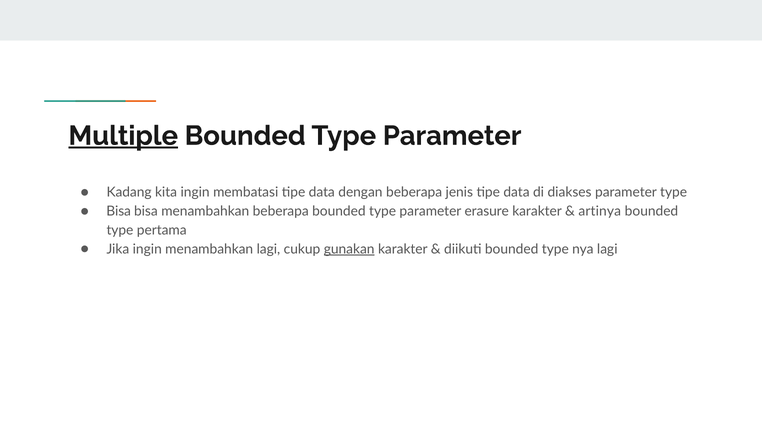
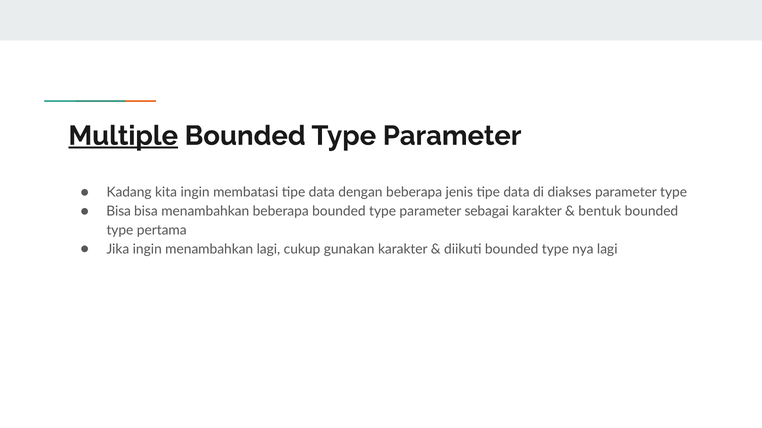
erasure: erasure -> sebagai
artinya: artinya -> bentuk
gunakan underline: present -> none
